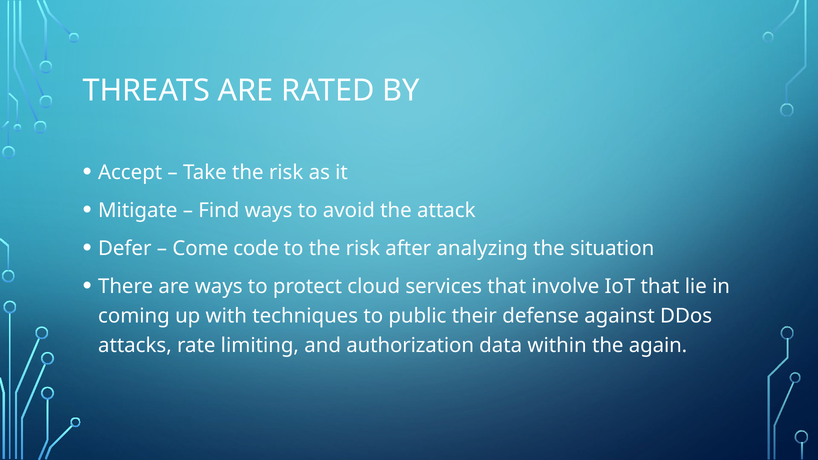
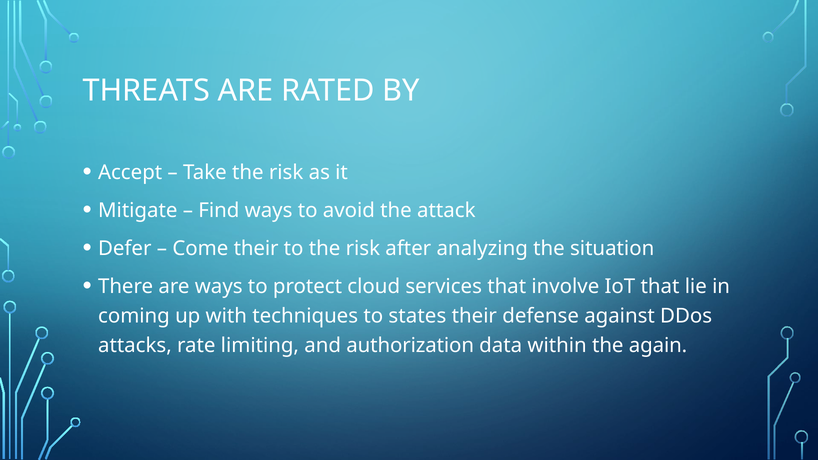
Come code: code -> their
public: public -> states
